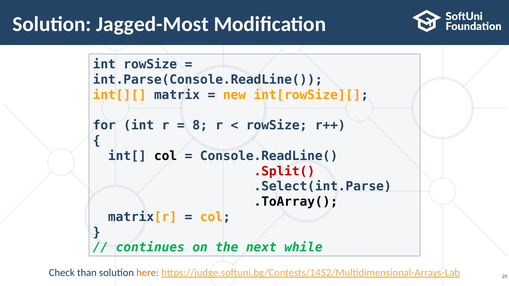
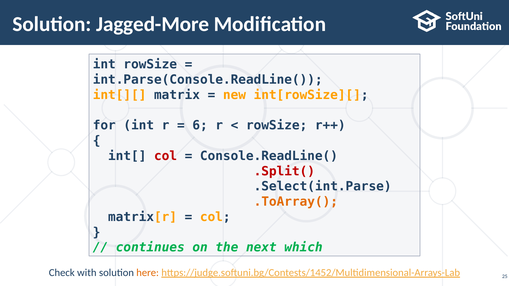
Jagged-Most: Jagged-Most -> Jagged-More
8: 8 -> 6
col at (166, 156) colour: black -> red
.ToArray( colour: black -> orange
while: while -> which
than: than -> with
